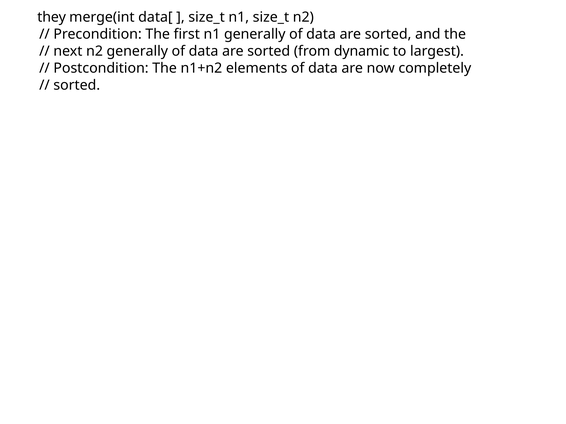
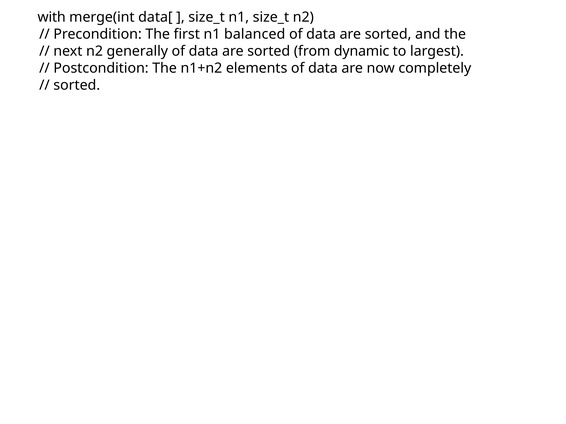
they: they -> with
n1 generally: generally -> balanced
